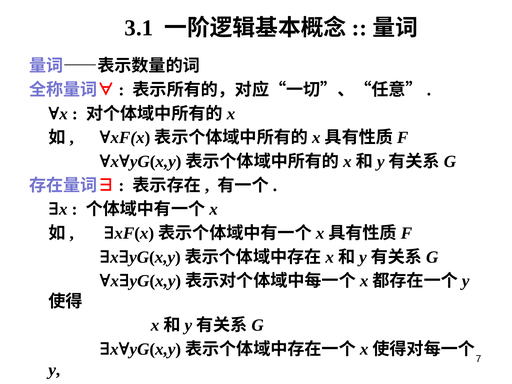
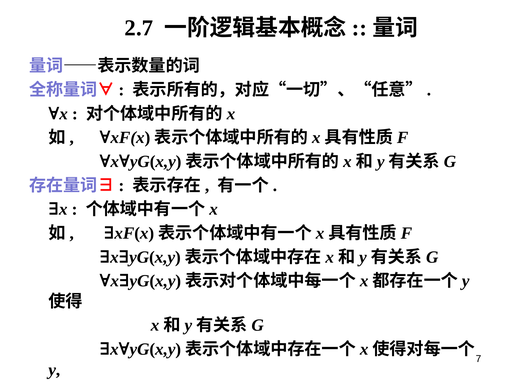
3.1: 3.1 -> 2.7
